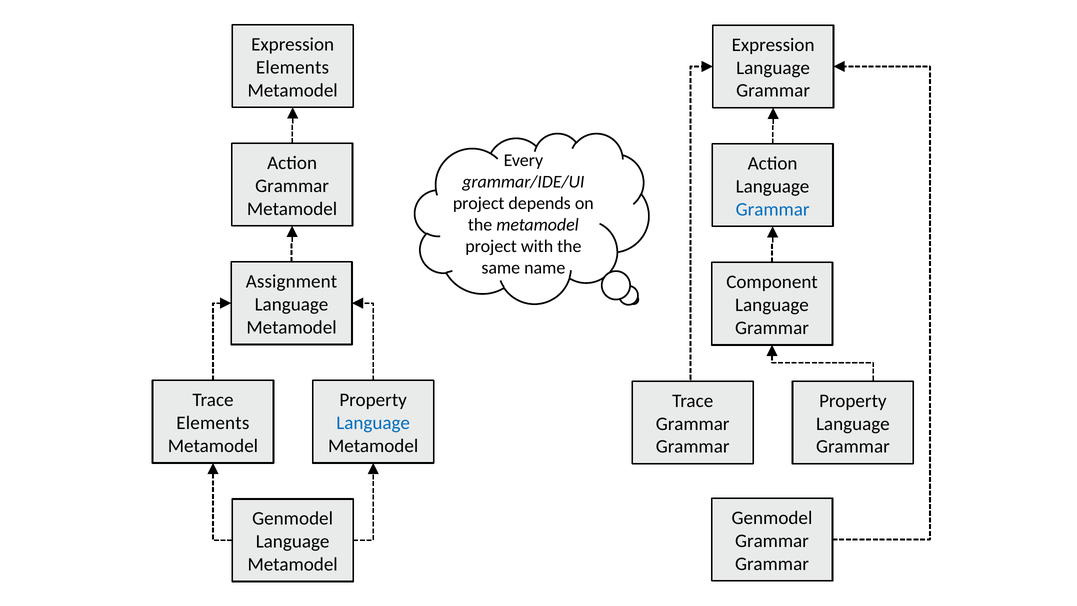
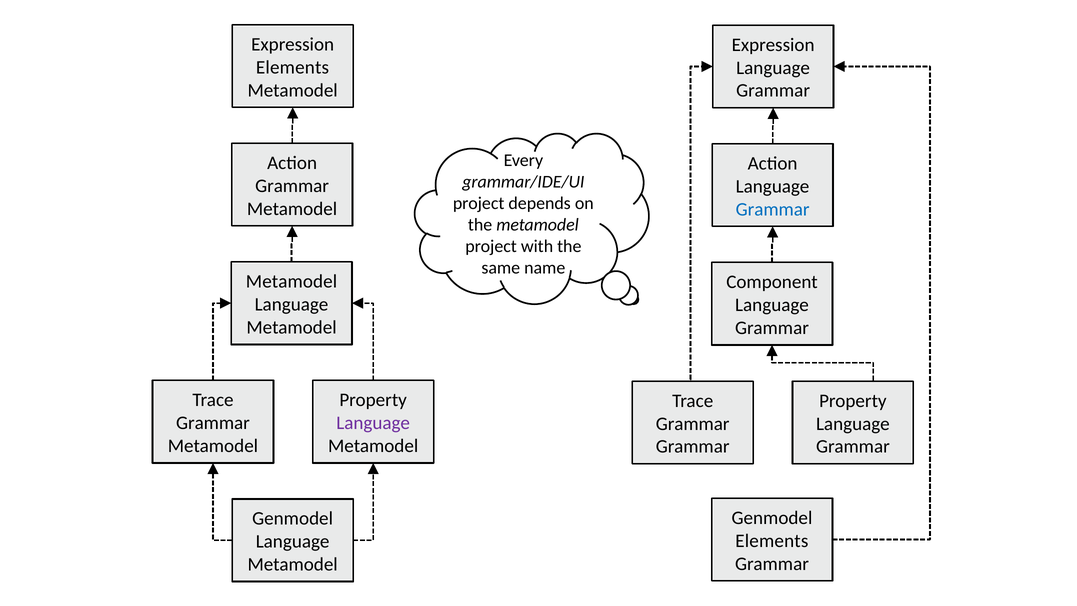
Assignment at (292, 281): Assignment -> Metamodel
Elements at (213, 423): Elements -> Grammar
Language at (373, 423) colour: blue -> purple
Grammar at (772, 541): Grammar -> Elements
